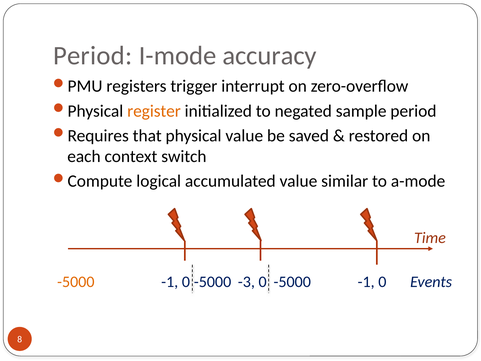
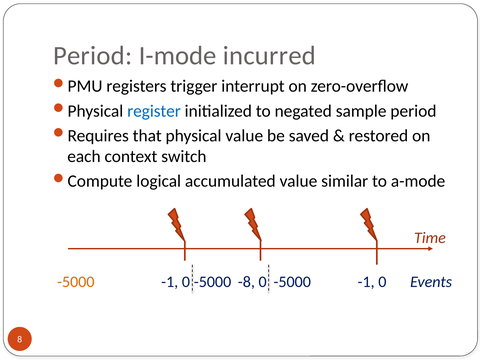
accuracy: accuracy -> incurred
register colour: orange -> blue
-3: -3 -> -8
